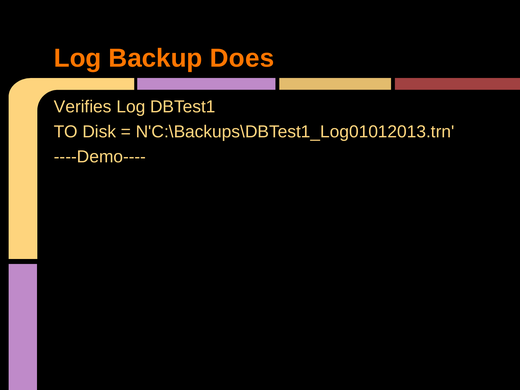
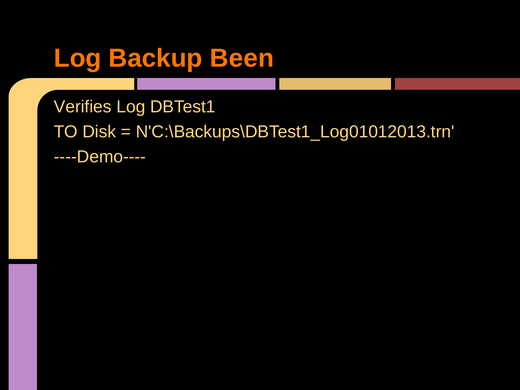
Does: Does -> Been
